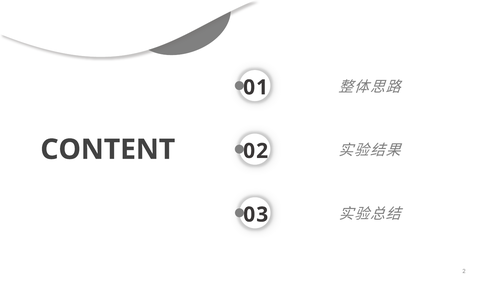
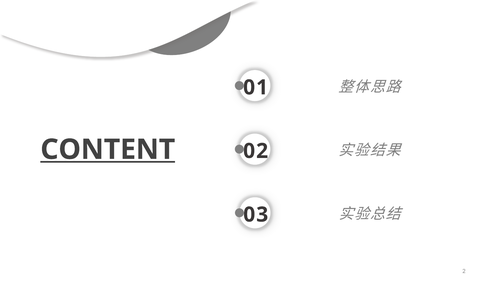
CONTENT underline: none -> present
